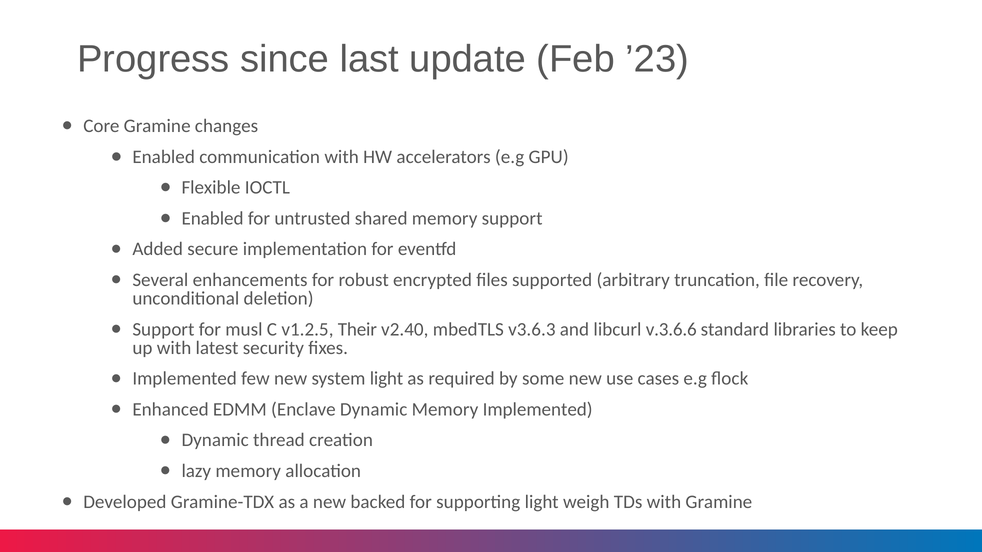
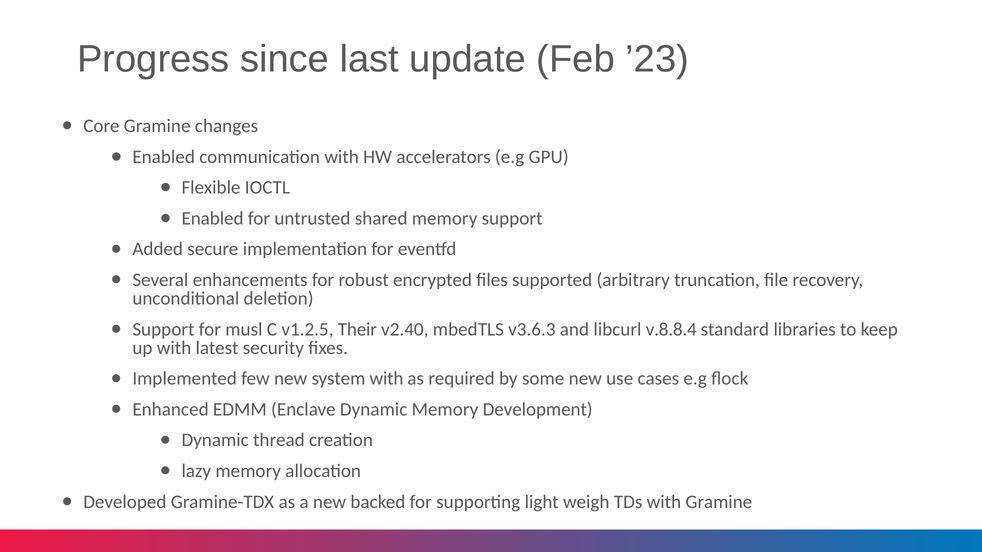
v.3.6.6: v.3.6.6 -> v.8.8.4
system light: light -> with
Memory Implemented: Implemented -> Development
